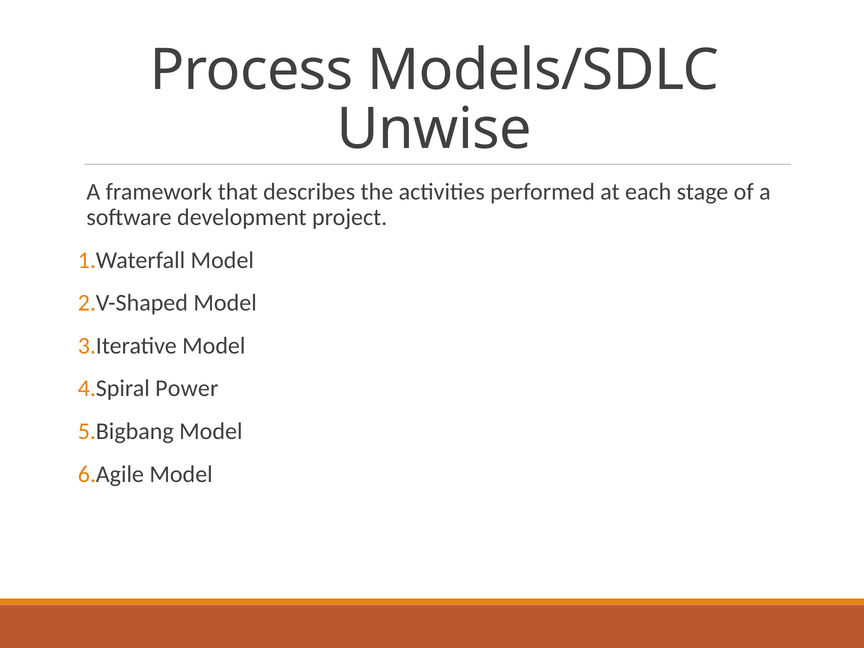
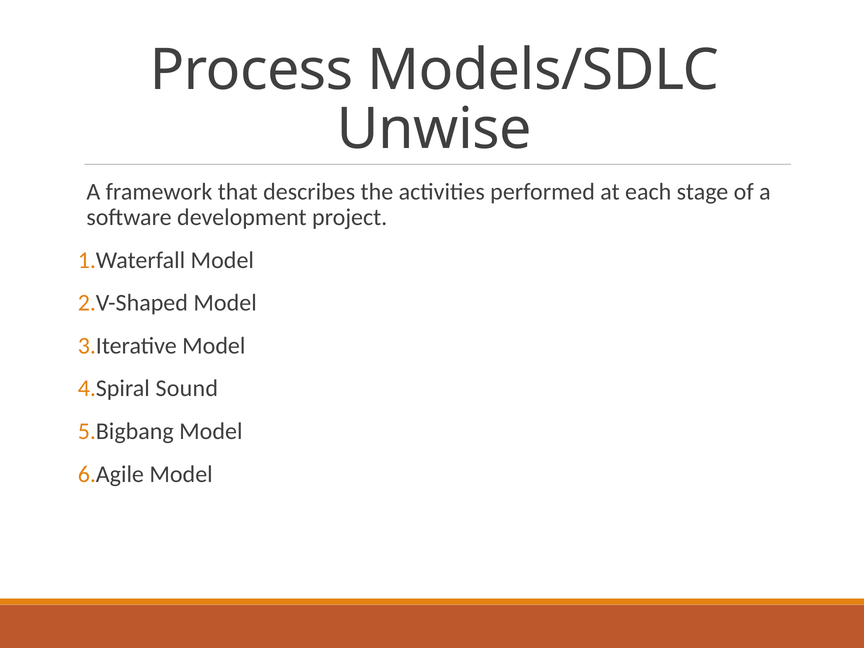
Power: Power -> Sound
